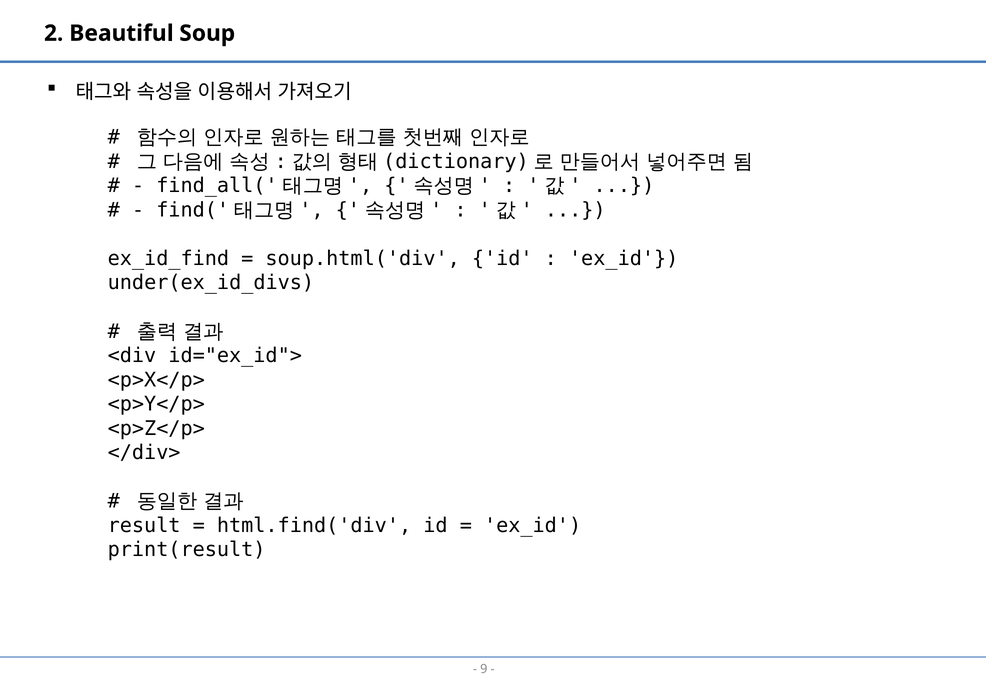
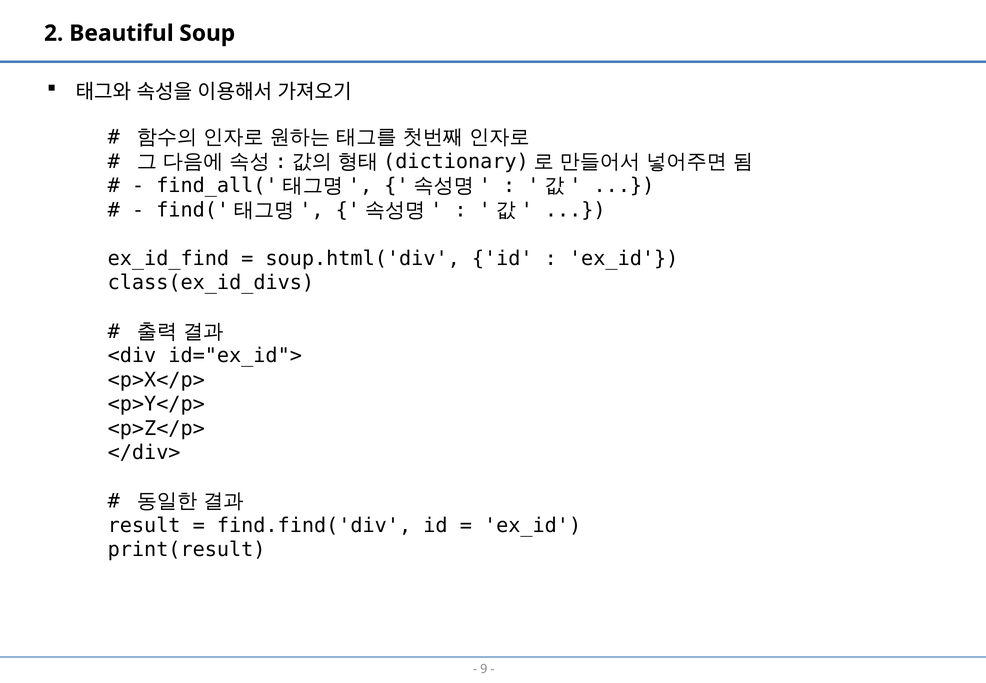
under(ex_id_divs: under(ex_id_divs -> class(ex_id_divs
html.find('div: html.find('div -> find.find('div
